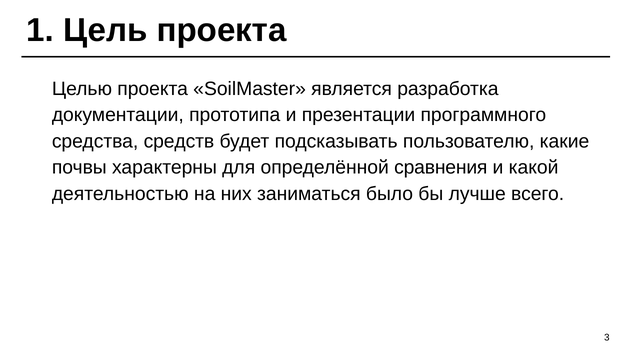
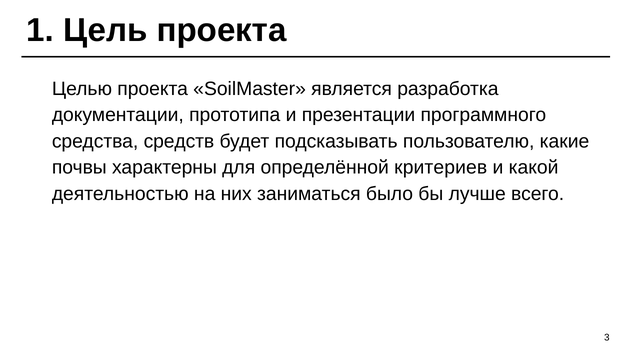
сравнения: сравнения -> критериев
